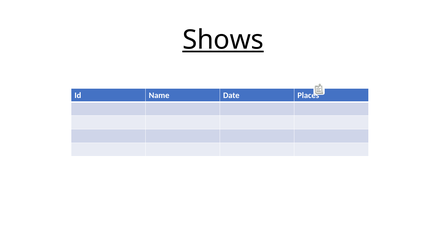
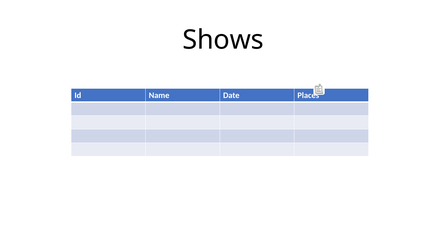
Shows underline: present -> none
